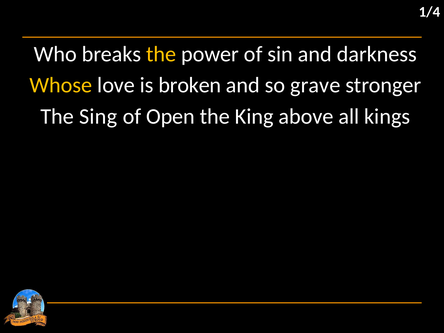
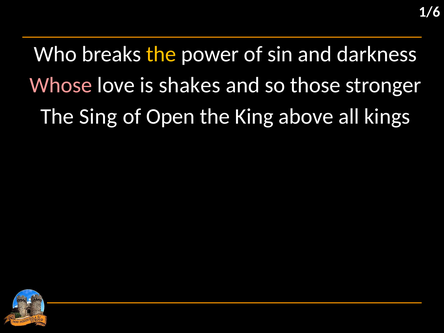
1/4: 1/4 -> 1/6
Whose colour: yellow -> pink
broken: broken -> shakes
grave: grave -> those
